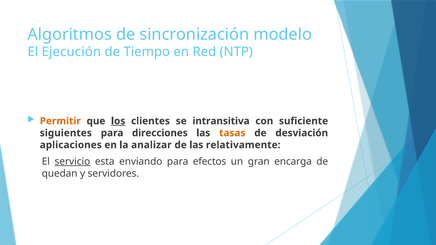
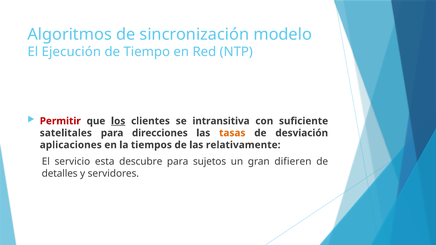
Permitir colour: orange -> red
siguientes: siguientes -> satelitales
analizar: analizar -> tiempos
servicio underline: present -> none
enviando: enviando -> descubre
efectos: efectos -> sujetos
encarga: encarga -> difieren
quedan: quedan -> detalles
